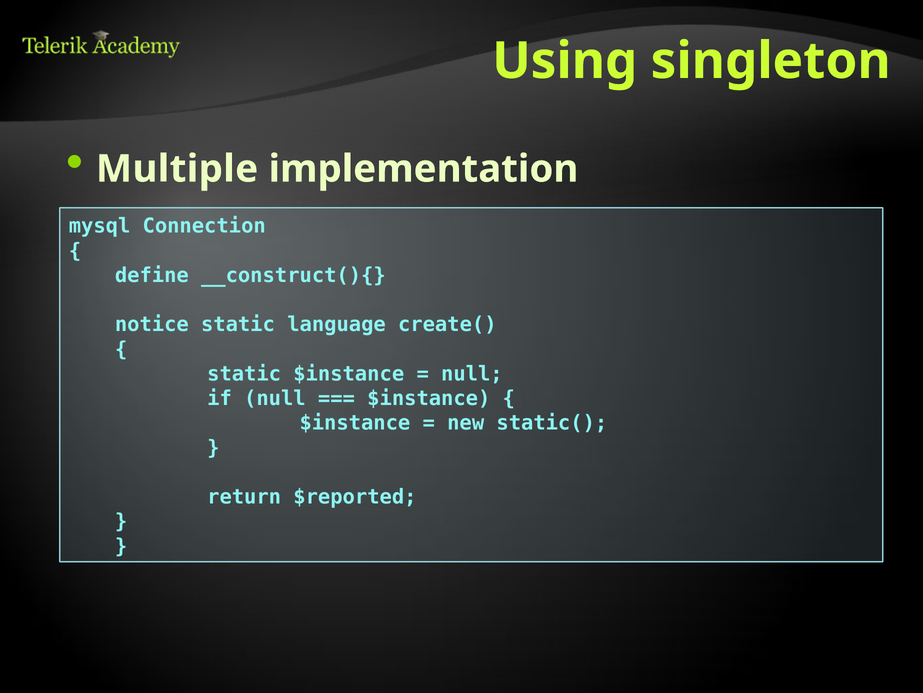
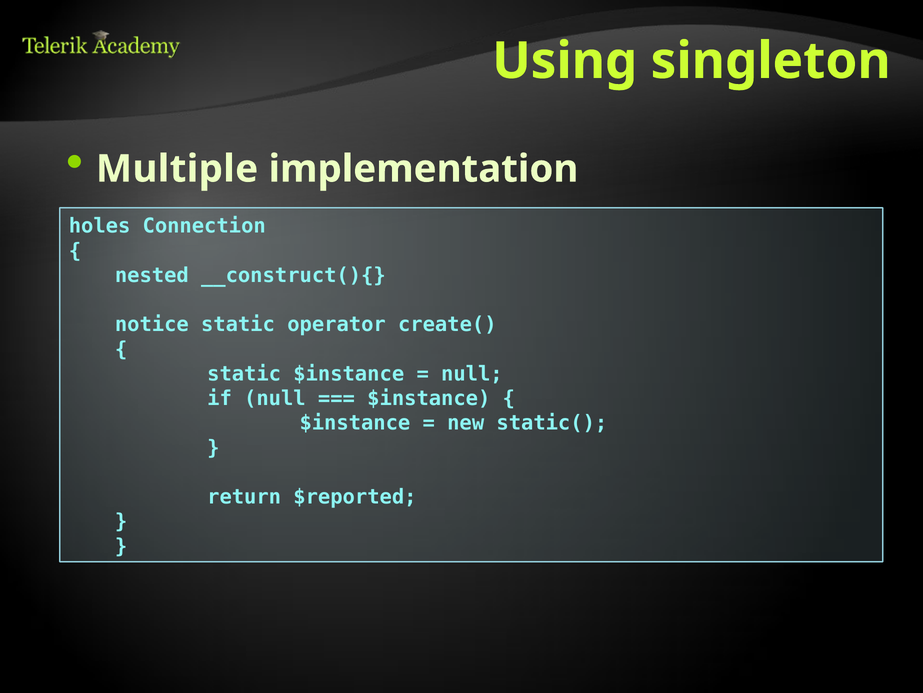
mysql: mysql -> holes
define: define -> nested
language: language -> operator
